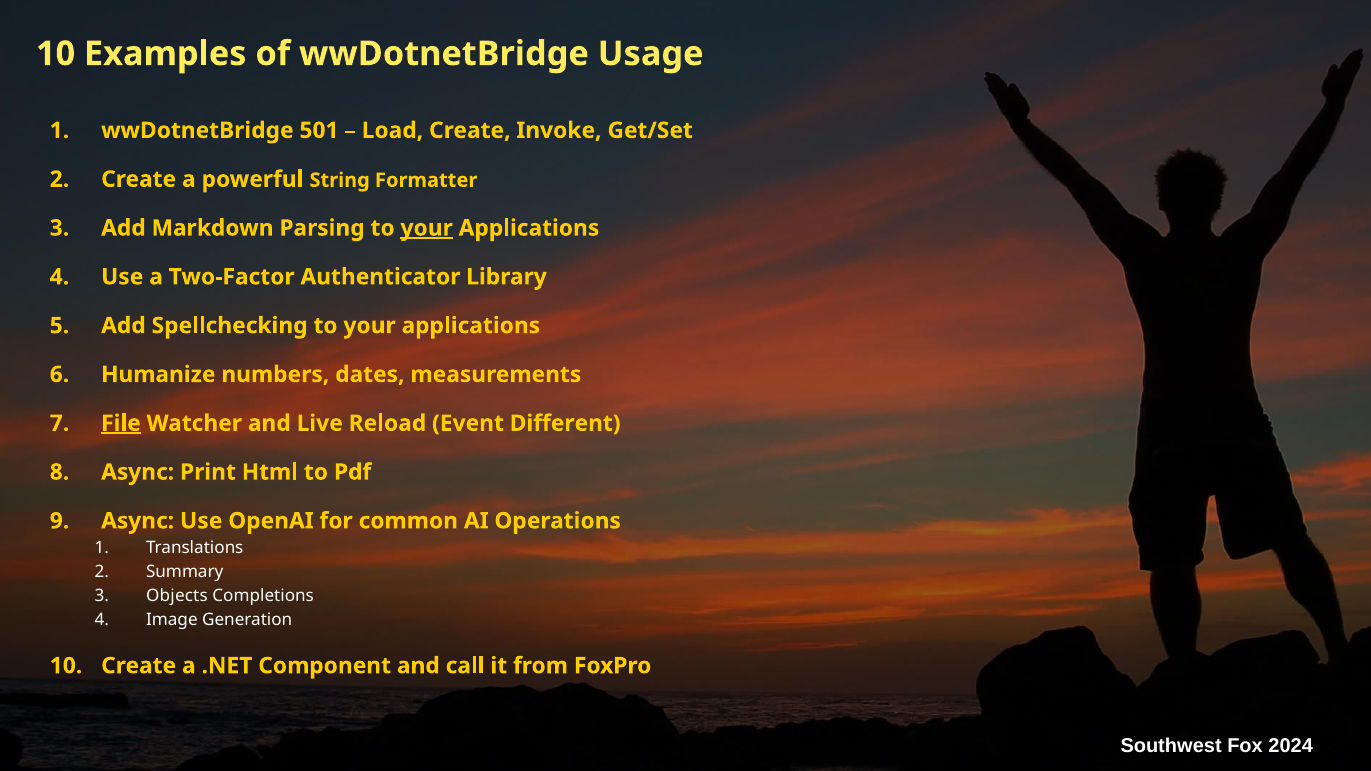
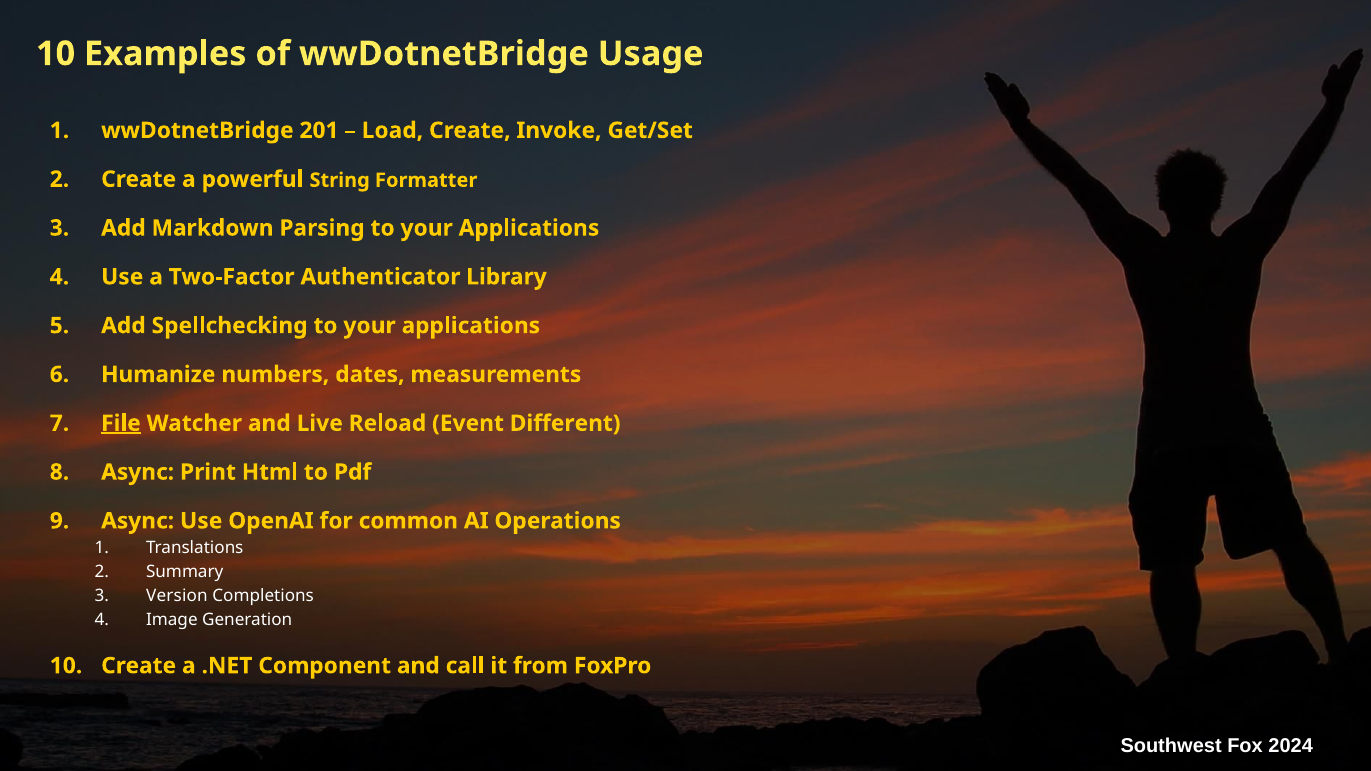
501: 501 -> 201
your at (427, 228) underline: present -> none
Objects: Objects -> Version
